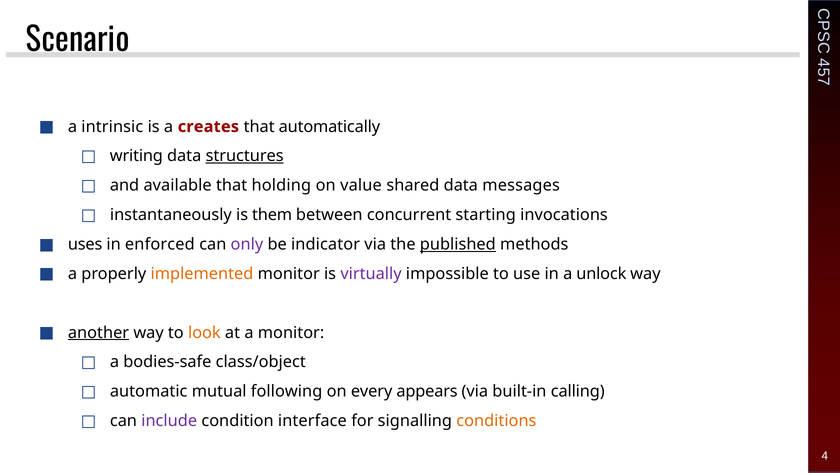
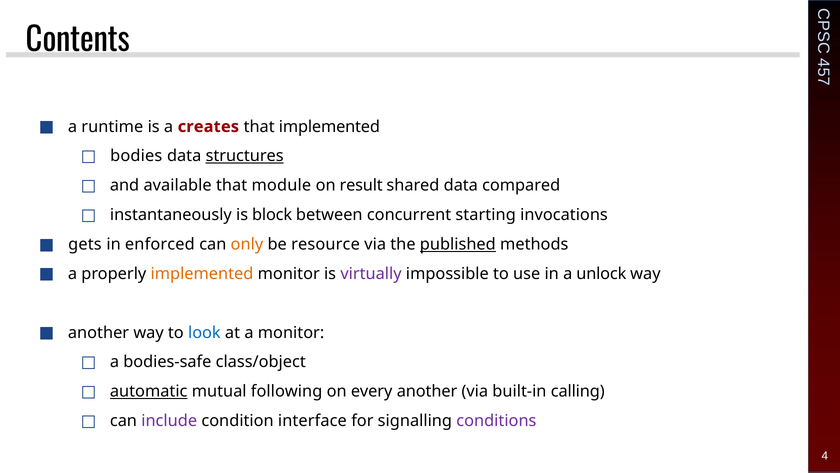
Scenario: Scenario -> Contents
intrinsic: intrinsic -> runtime
that automatically: automatically -> implemented
writing: writing -> bodies
holding: holding -> module
value: value -> result
messages: messages -> compared
them: them -> block
uses: uses -> gets
only colour: purple -> orange
indicator: indicator -> resource
another at (99, 332) underline: present -> none
look colour: orange -> blue
automatic underline: none -> present
every appears: appears -> another
conditions colour: orange -> purple
